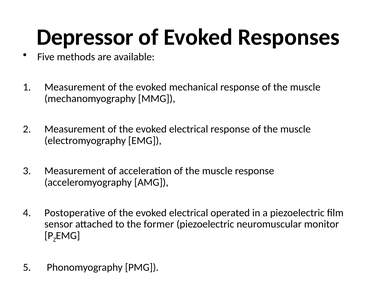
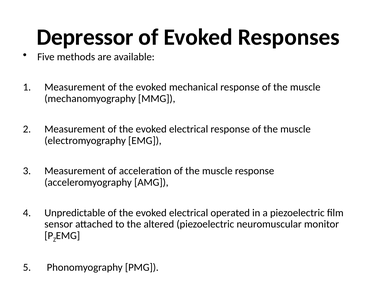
Postoperative: Postoperative -> Unpredictable
former: former -> altered
